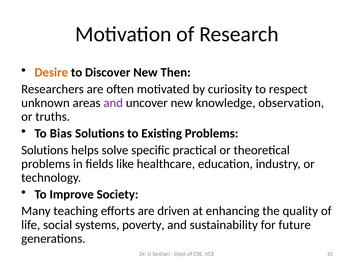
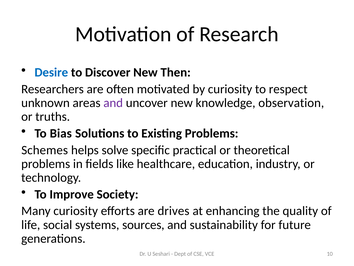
Desire colour: orange -> blue
Solutions at (45, 150): Solutions -> Schemes
Many teaching: teaching -> curiosity
driven: driven -> drives
poverty: poverty -> sources
